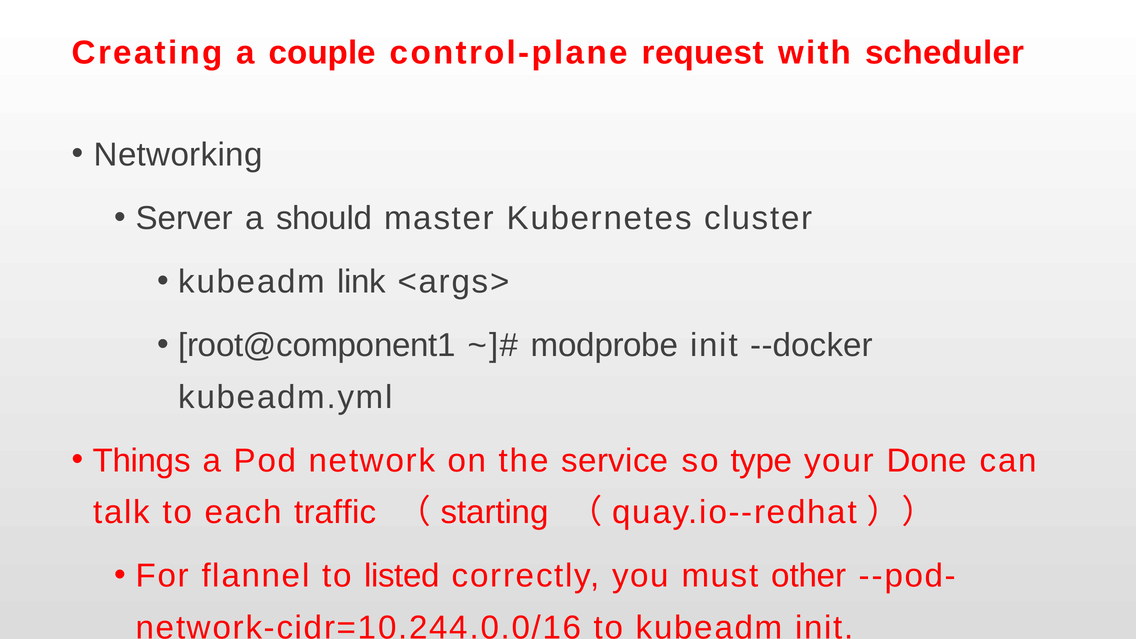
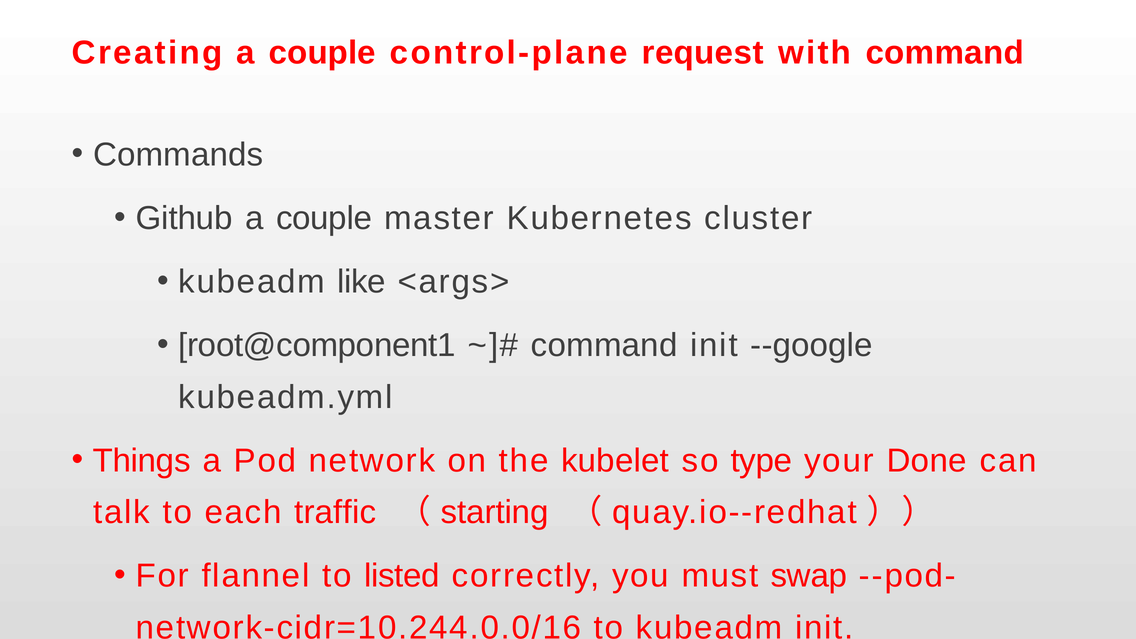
with scheduler: scheduler -> command
Networking: Networking -> Commands
Server: Server -> Github
should at (324, 218): should -> couple
link: link -> like
modprobe at (604, 345): modprobe -> command
--docker: --docker -> --google
service: service -> kubelet
other: other -> swap
